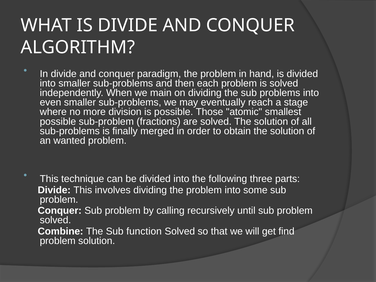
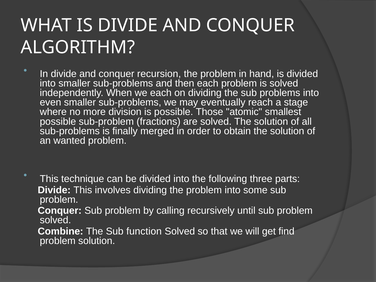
paradigm: paradigm -> recursion
we main: main -> each
